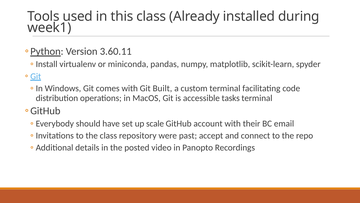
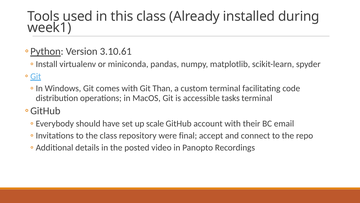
3.60.11: 3.60.11 -> 3.10.61
Built: Built -> Than
past: past -> final
